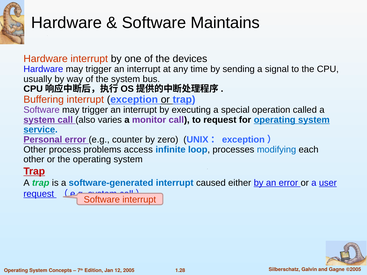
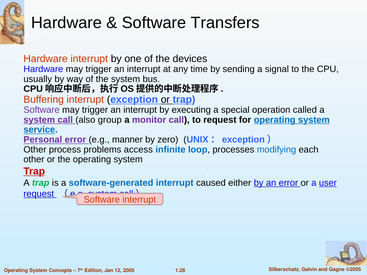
Maintains: Maintains -> Transfers
varies: varies -> group
counter: counter -> manner
